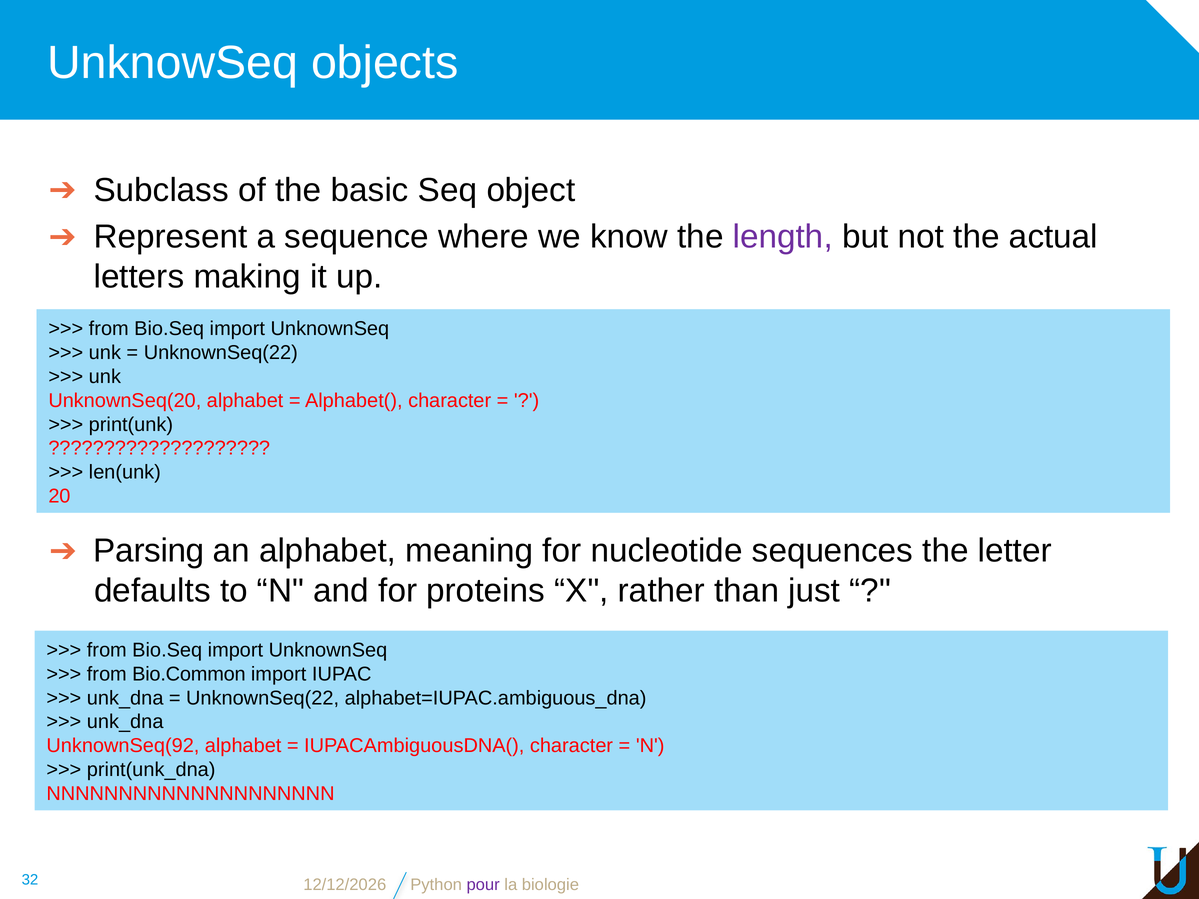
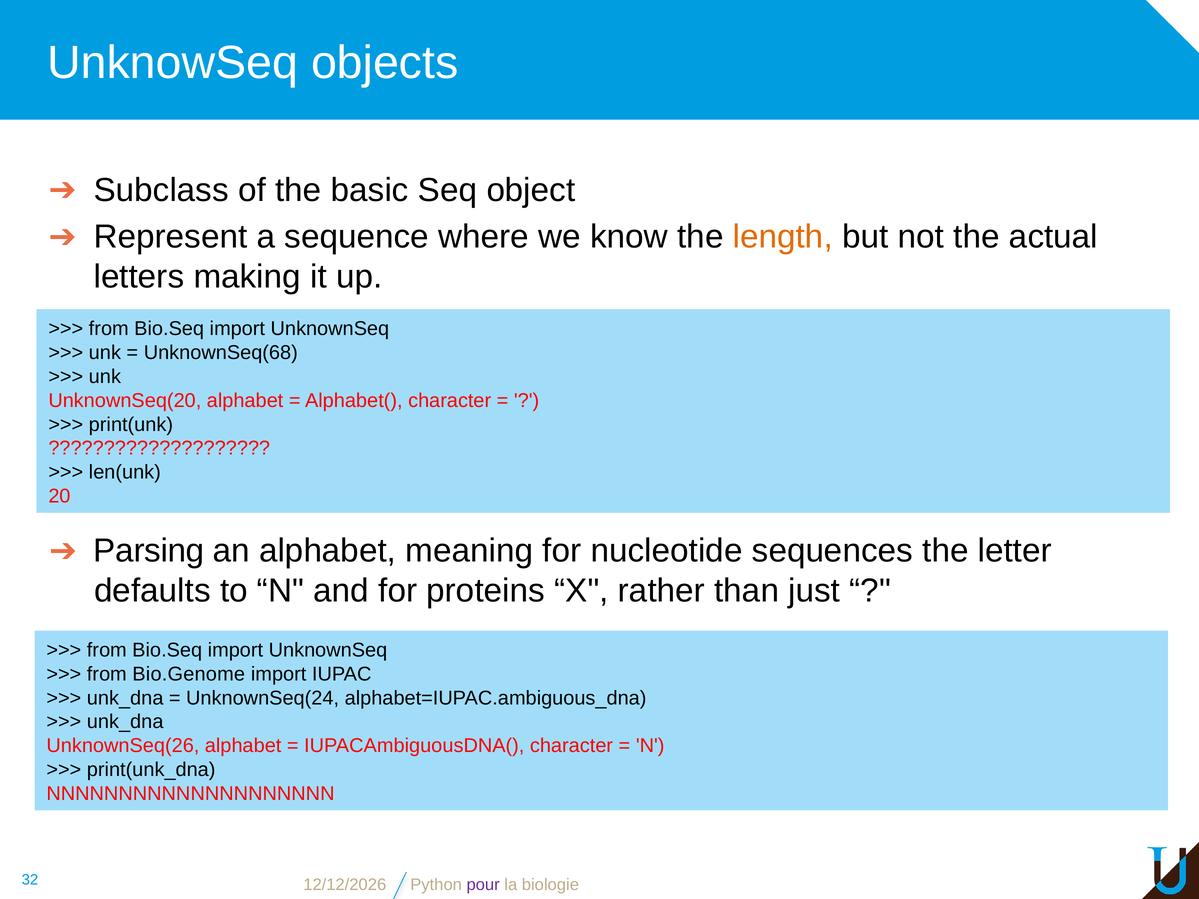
length colour: purple -> orange
UnknownSeq(22 at (221, 353): UnknownSeq(22 -> UnknownSeq(68
Bio.Common: Bio.Common -> Bio.Genome
UnknownSeq(22 at (263, 698): UnknownSeq(22 -> UnknownSeq(24
UnknownSeq(92: UnknownSeq(92 -> UnknownSeq(26
